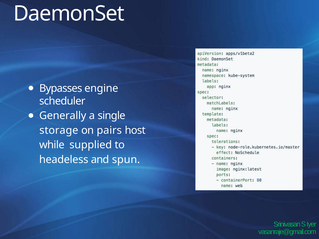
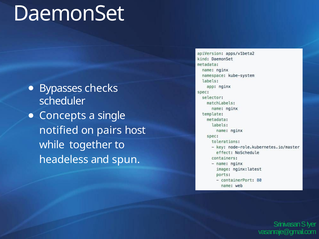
engine: engine -> checks
Generally: Generally -> Concepts
storage: storage -> notified
supplied: supplied -> together
